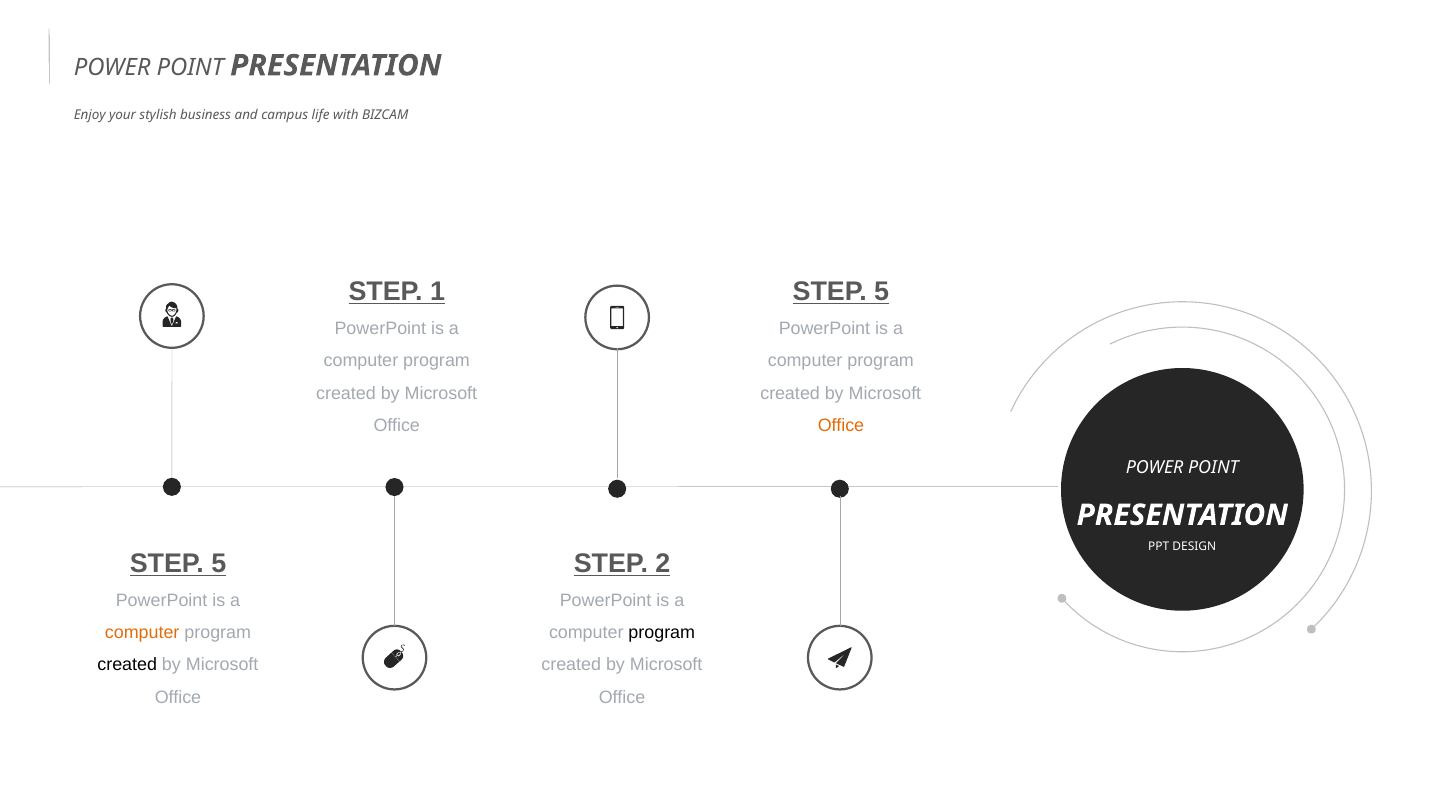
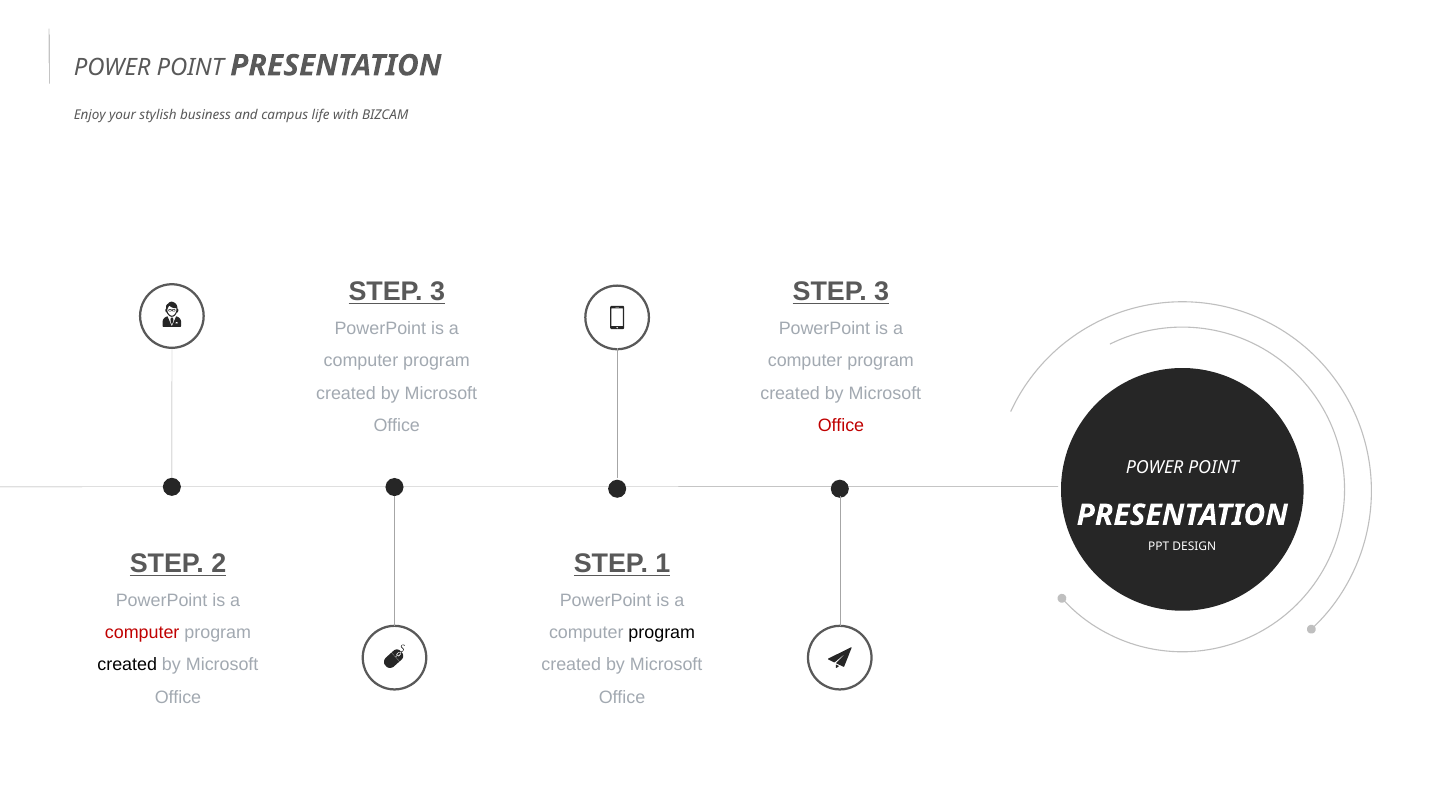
1 at (438, 291): 1 -> 3
5 at (882, 291): 5 -> 3
Office at (841, 425) colour: orange -> red
5 at (219, 563): 5 -> 2
2: 2 -> 1
computer at (142, 632) colour: orange -> red
